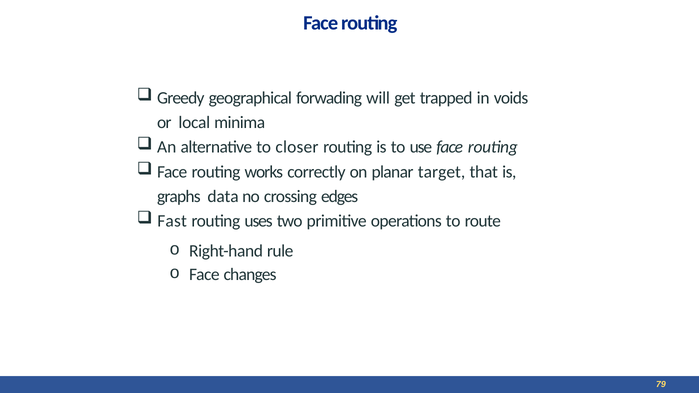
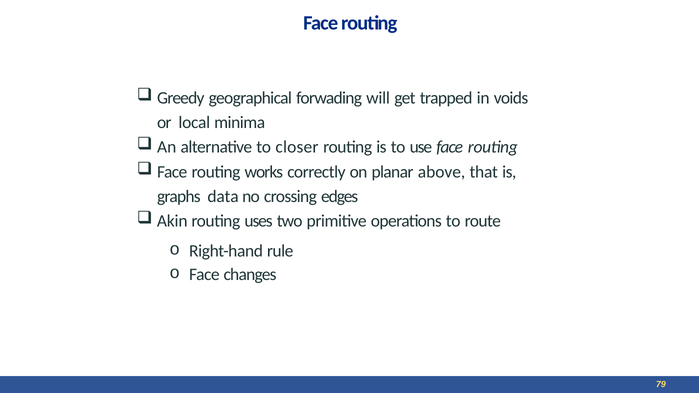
target: target -> above
Fast: Fast -> Akin
